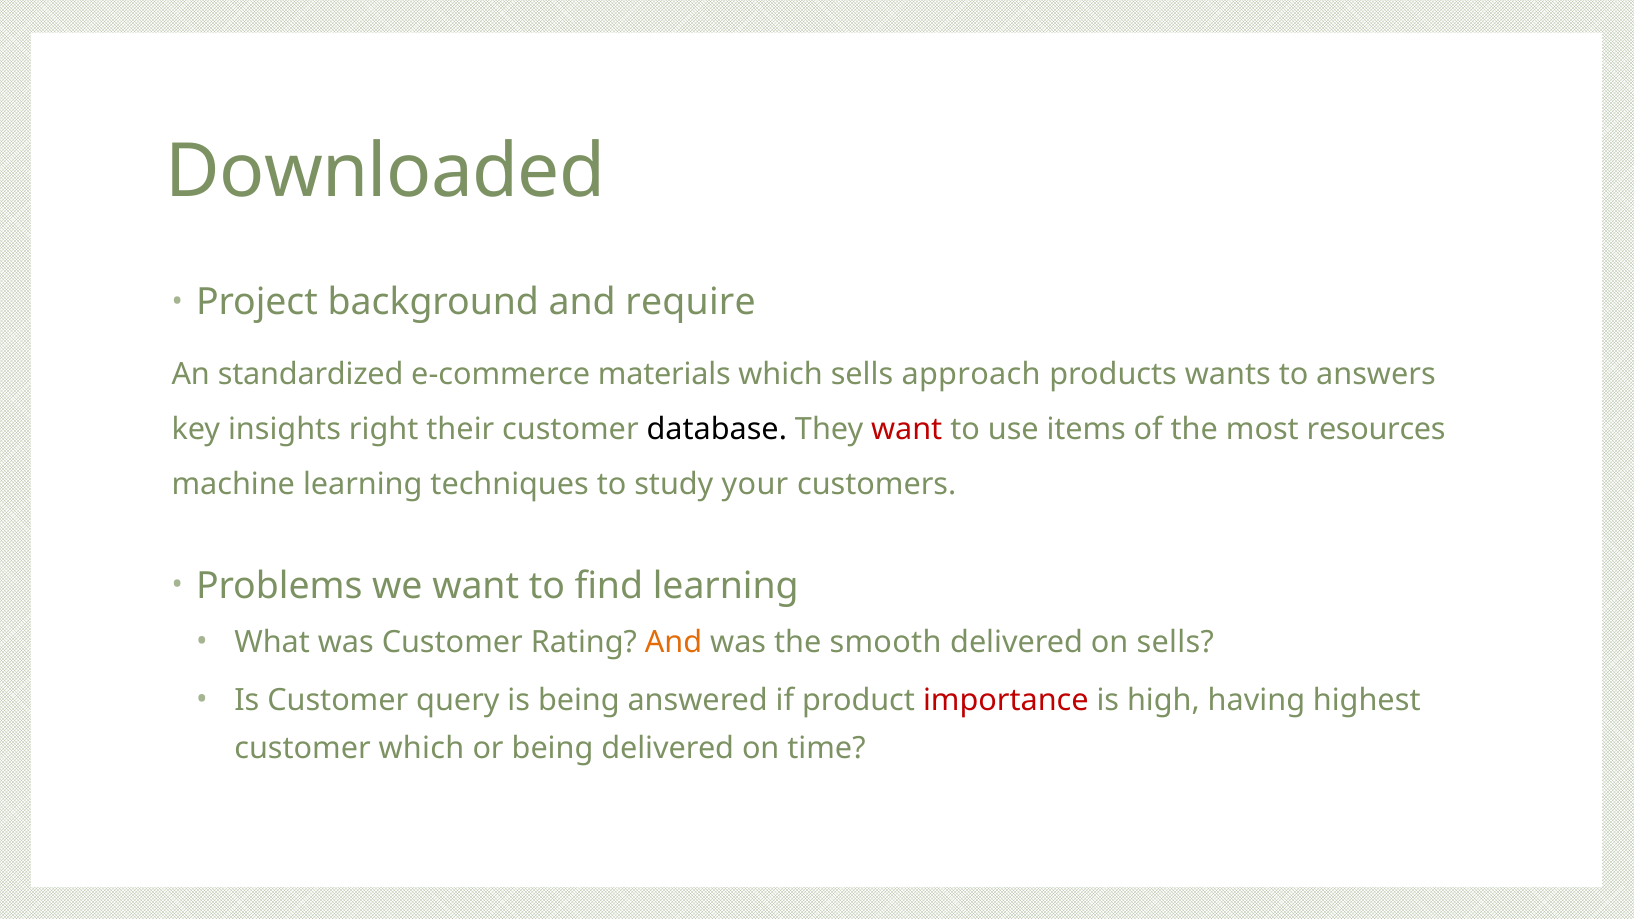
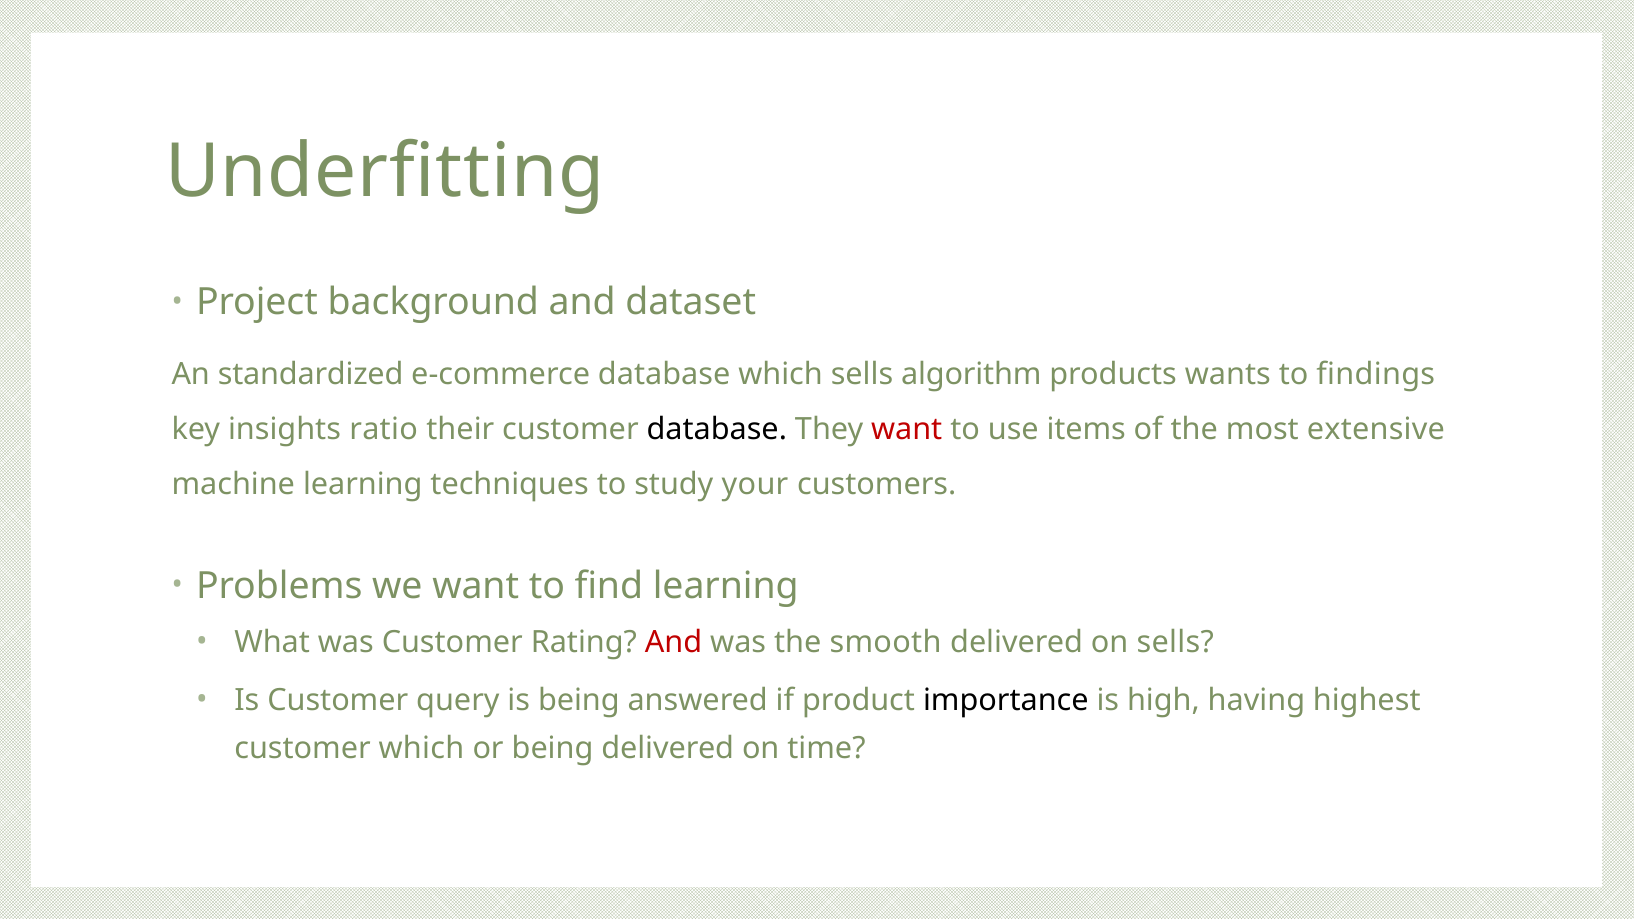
Downloaded: Downloaded -> Underfitting
require: require -> dataset
e-commerce materials: materials -> database
approach: approach -> algorithm
answers: answers -> findings
right: right -> ratio
resources: resources -> extensive
And at (674, 642) colour: orange -> red
importance colour: red -> black
